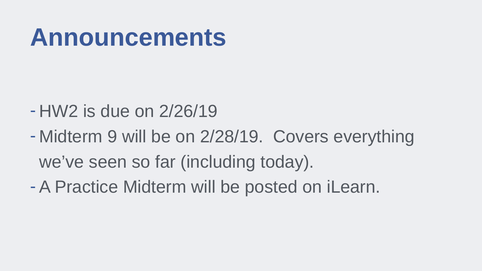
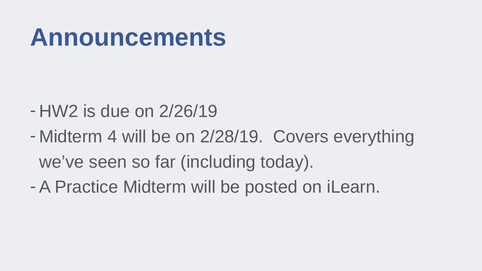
9: 9 -> 4
